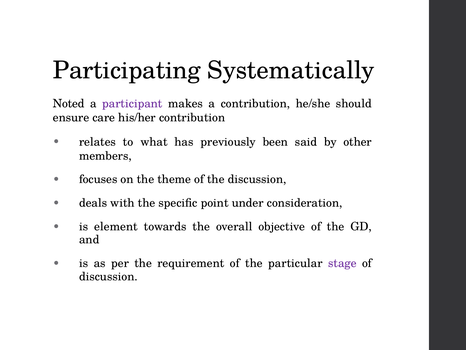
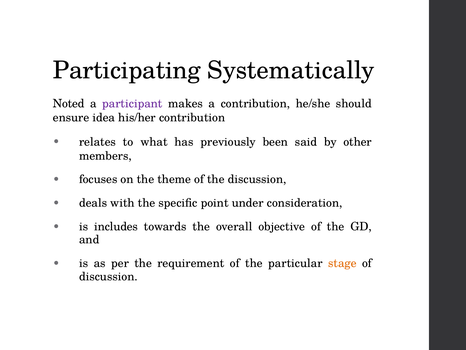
care: care -> idea
element: element -> includes
stage colour: purple -> orange
